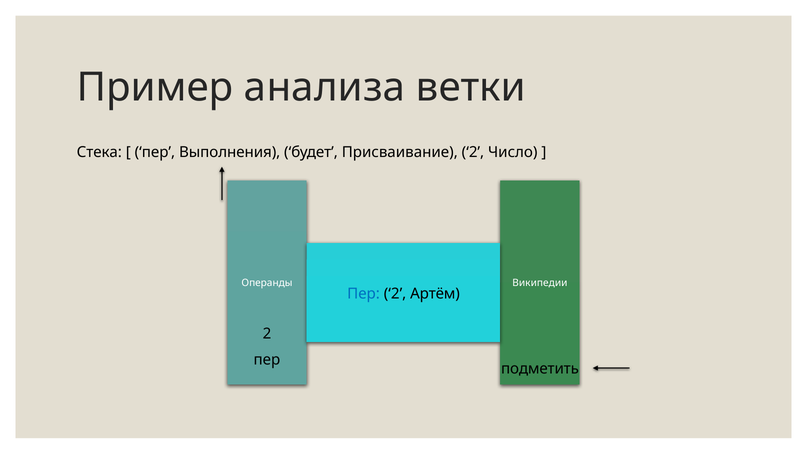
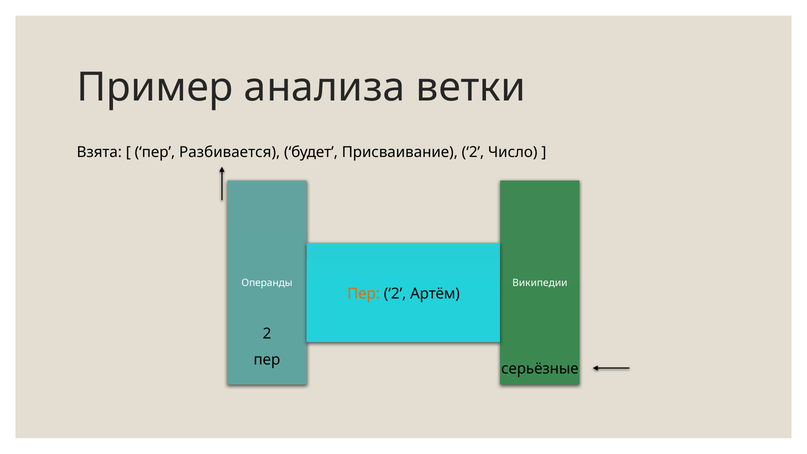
Стека: Стека -> Взята
Выполнения: Выполнения -> Разбивается
Пер at (364, 294) colour: blue -> orange
подметить: подметить -> серьёзные
